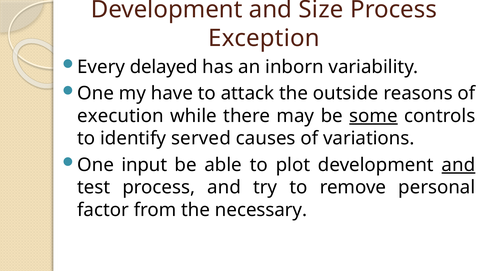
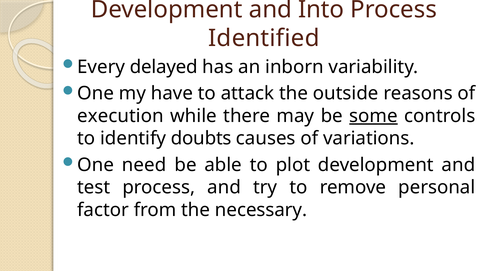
Size: Size -> Into
Exception: Exception -> Identified
served: served -> doubts
input: input -> need
and at (458, 165) underline: present -> none
